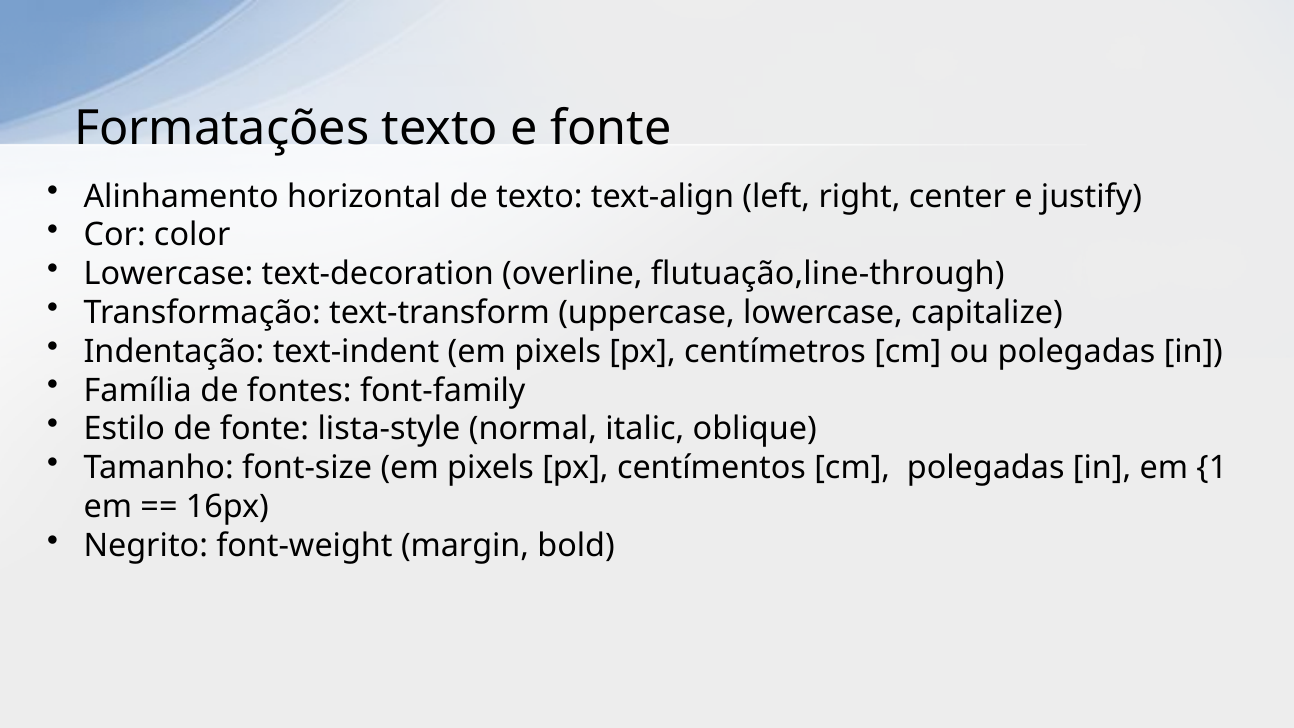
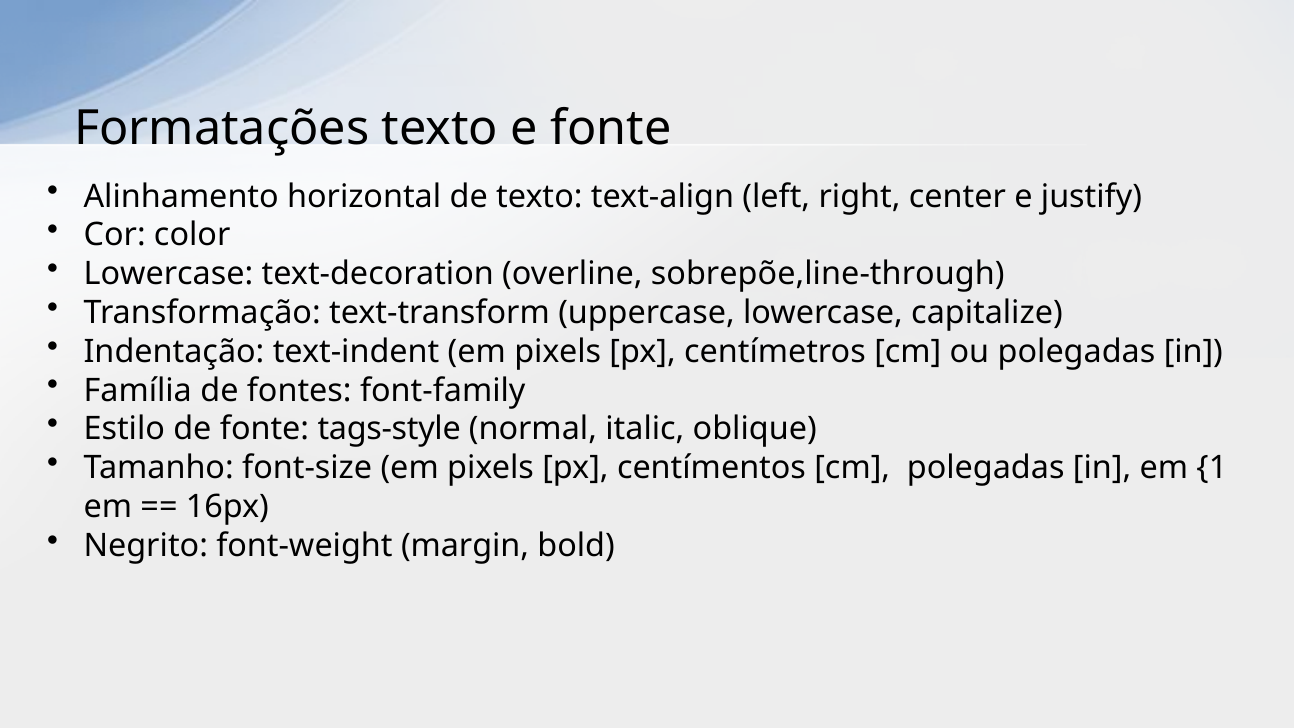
flutuação,line-through: flutuação,line-through -> sobrepõe,line-through
lista-style: lista-style -> tags-style
